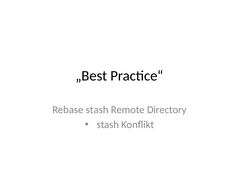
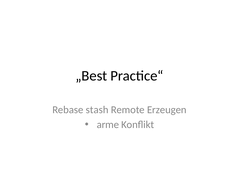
Directory: Directory -> Erzeugen
stash at (108, 125): stash -> arme
